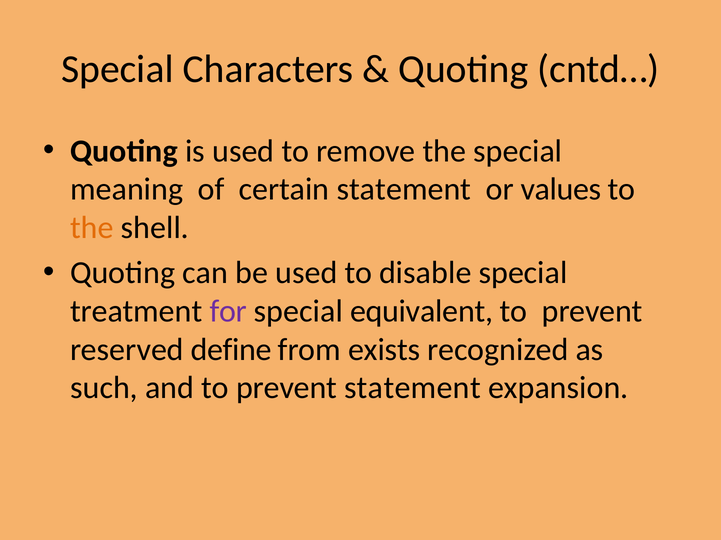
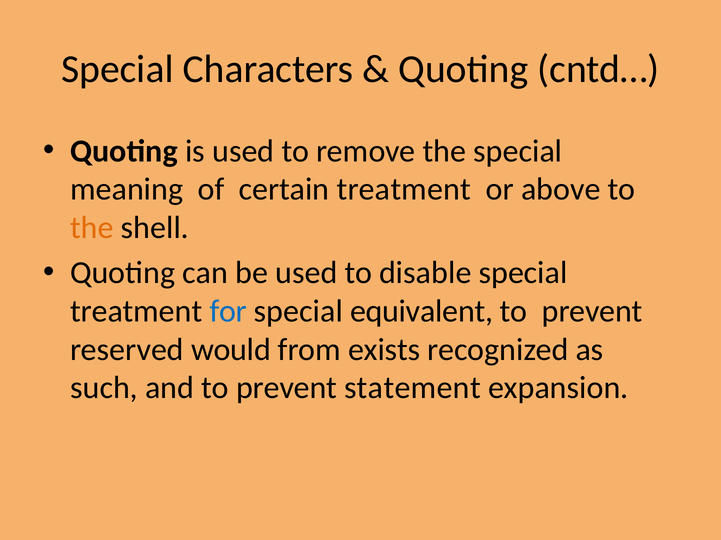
certain statement: statement -> treatment
values: values -> above
for colour: purple -> blue
define: define -> would
